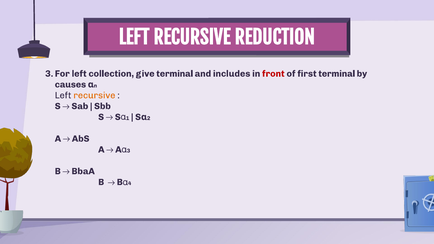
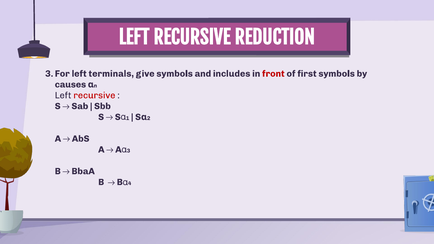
collection: collection -> terminals
give terminal: terminal -> symbols
first terminal: terminal -> symbols
recursive at (94, 95) colour: orange -> red
